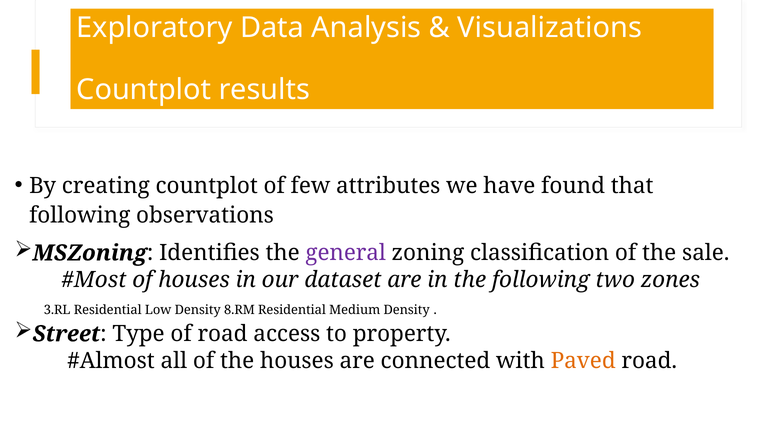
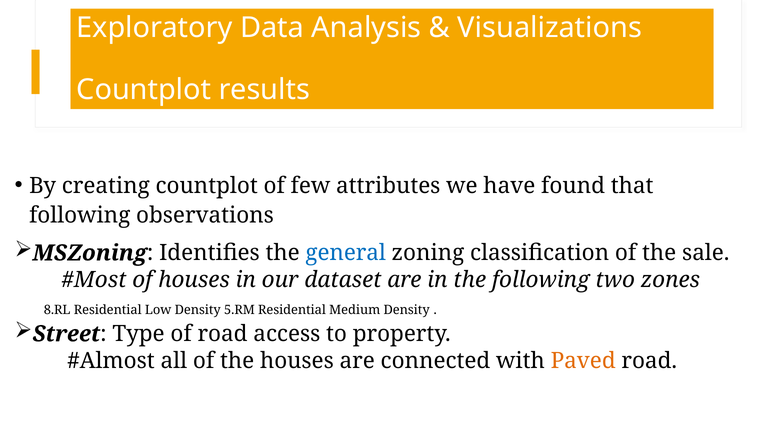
general colour: purple -> blue
3.RL: 3.RL -> 8.RL
8.RM: 8.RM -> 5.RM
